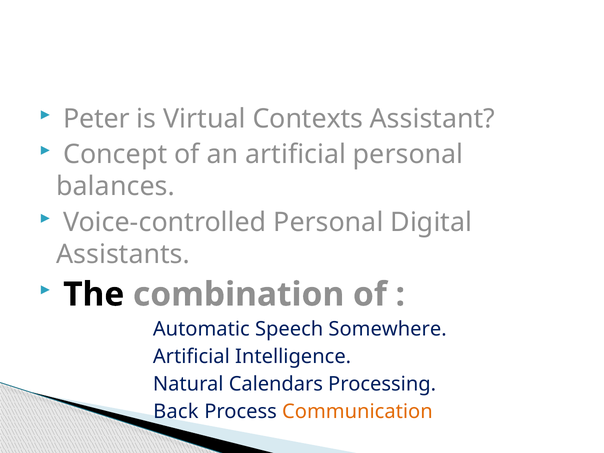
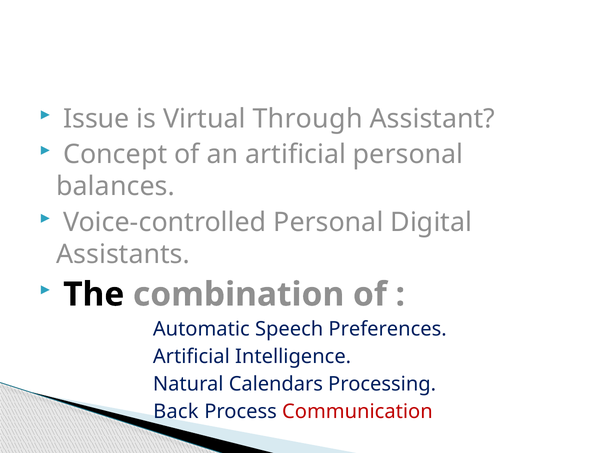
Peter: Peter -> Issue
Contexts: Contexts -> Through
Somewhere: Somewhere -> Preferences
Communication colour: orange -> red
